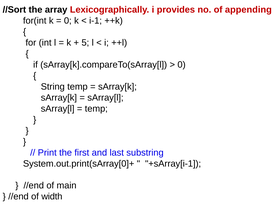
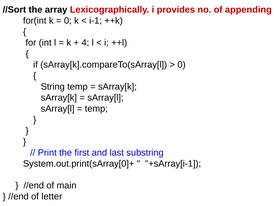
5: 5 -> 4
width: width -> letter
